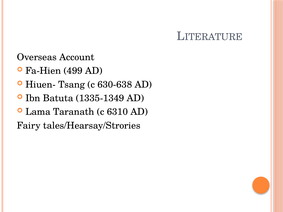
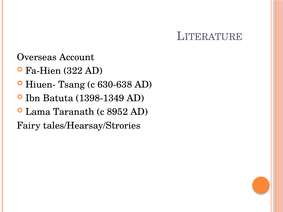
499: 499 -> 322
1335-1349: 1335-1349 -> 1398-1349
6310: 6310 -> 8952
